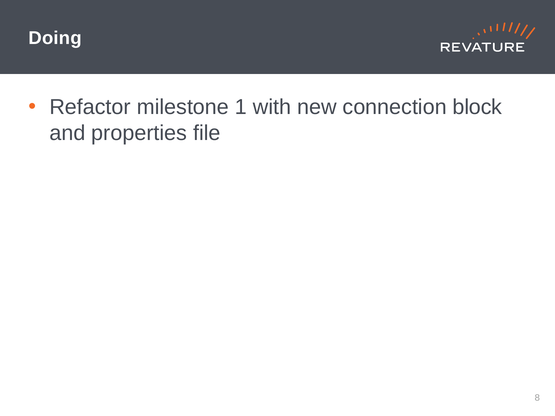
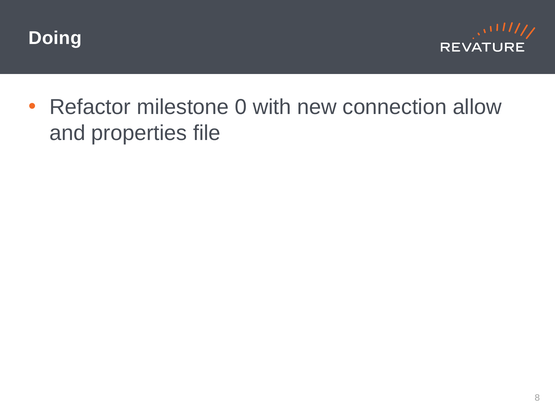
1: 1 -> 0
block: block -> allow
